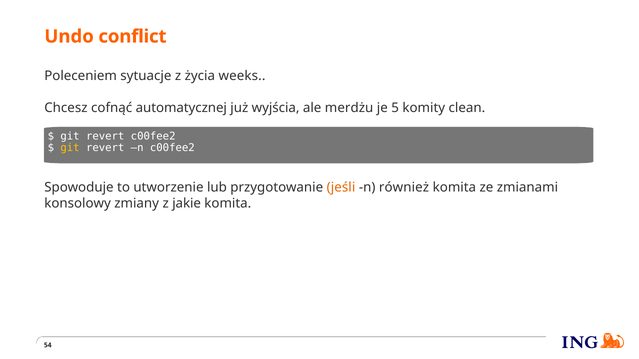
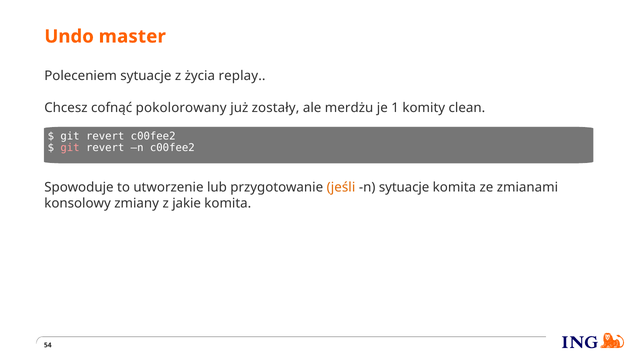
conflict: conflict -> master
weeks: weeks -> replay
automatycznej: automatycznej -> pokolorowany
wyjścia: wyjścia -> zostały
5: 5 -> 1
git at (70, 148) colour: yellow -> pink
n również: również -> sytuacje
